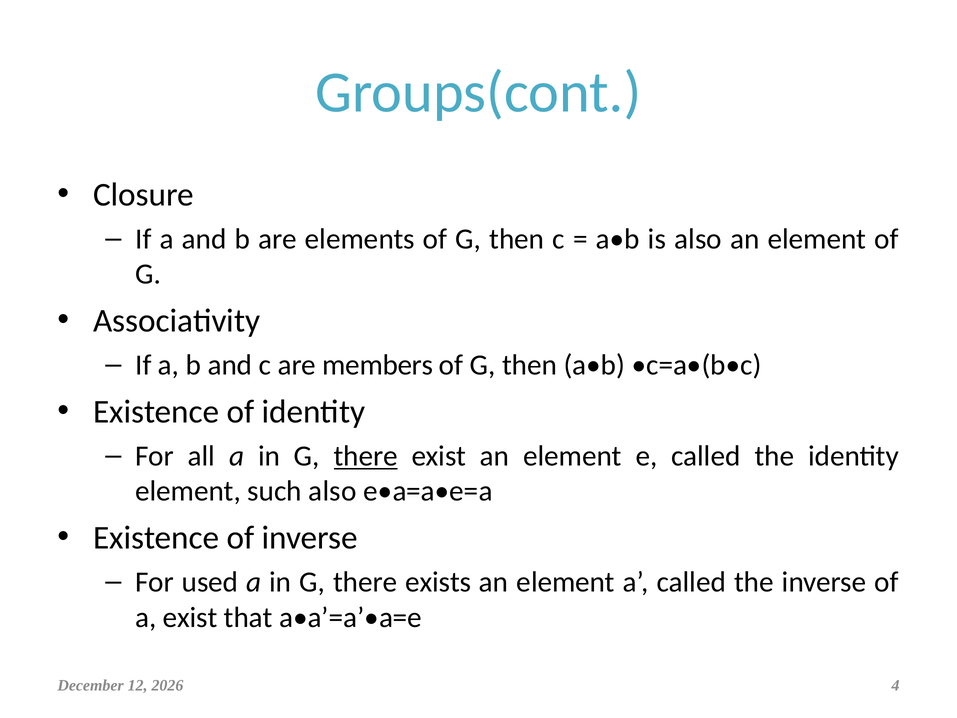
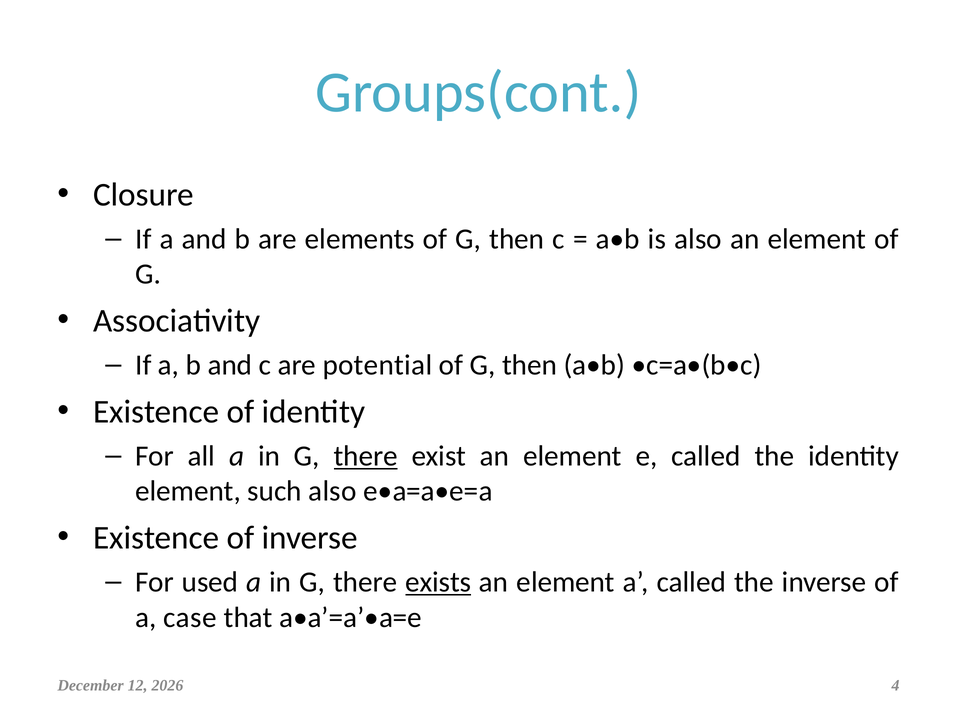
members: members -> potential
exists underline: none -> present
a exist: exist -> case
